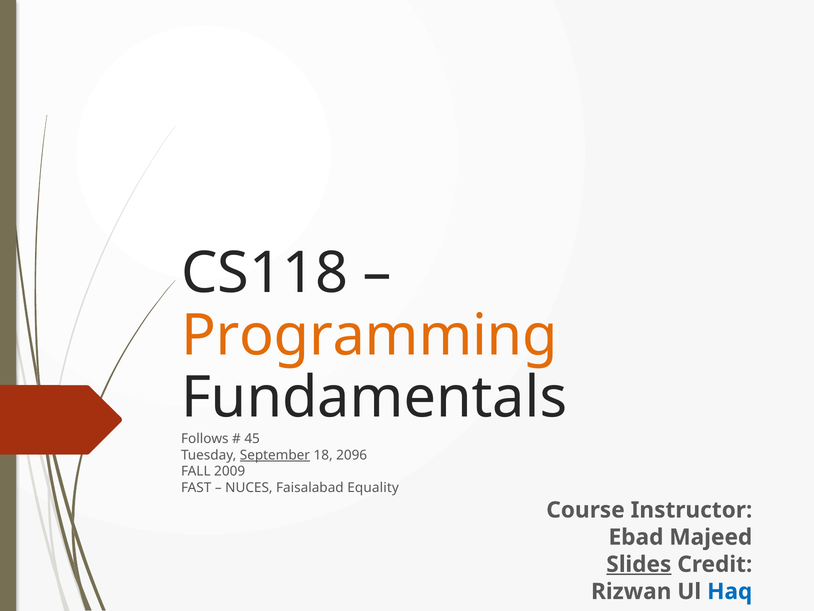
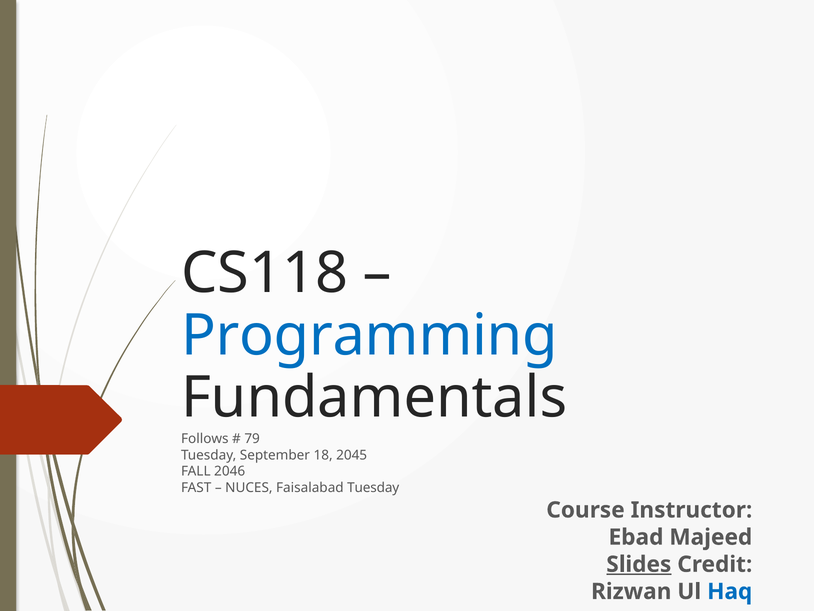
Programming colour: orange -> blue
45: 45 -> 79
September underline: present -> none
2096: 2096 -> 2045
2009: 2009 -> 2046
Faisalabad Equality: Equality -> Tuesday
